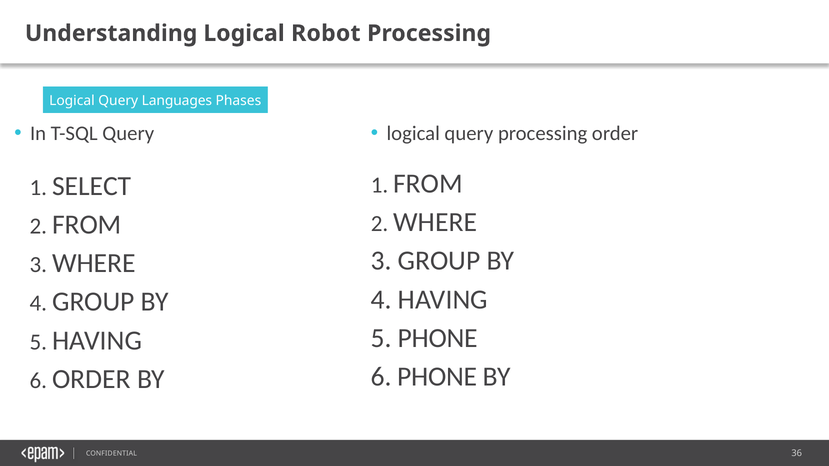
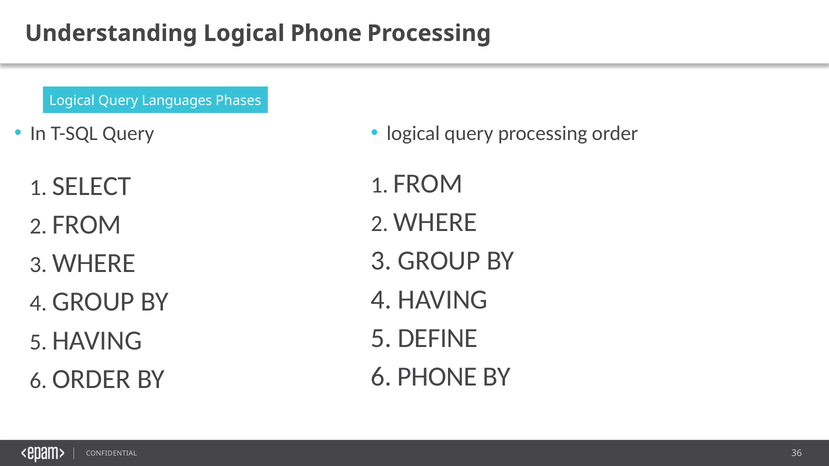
Logical Robot: Robot -> Phone
5 PHONE: PHONE -> DEFINE
